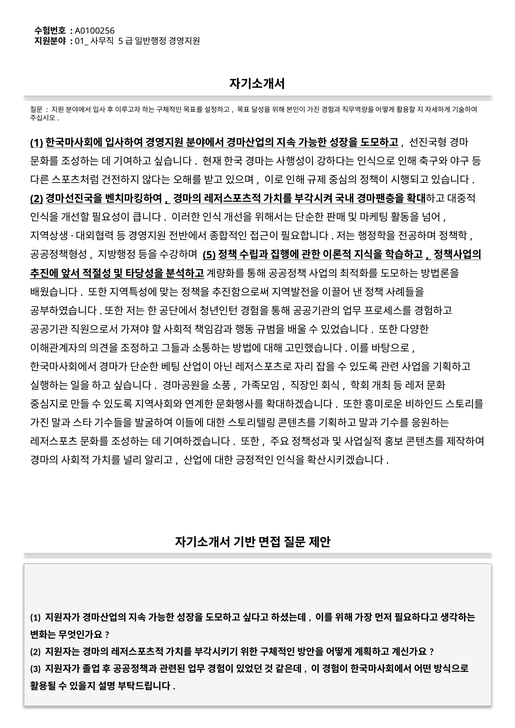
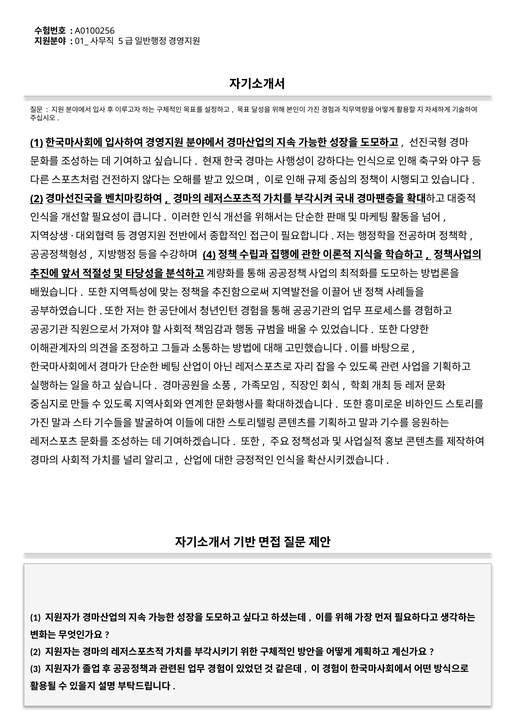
5: 5 -> 4
